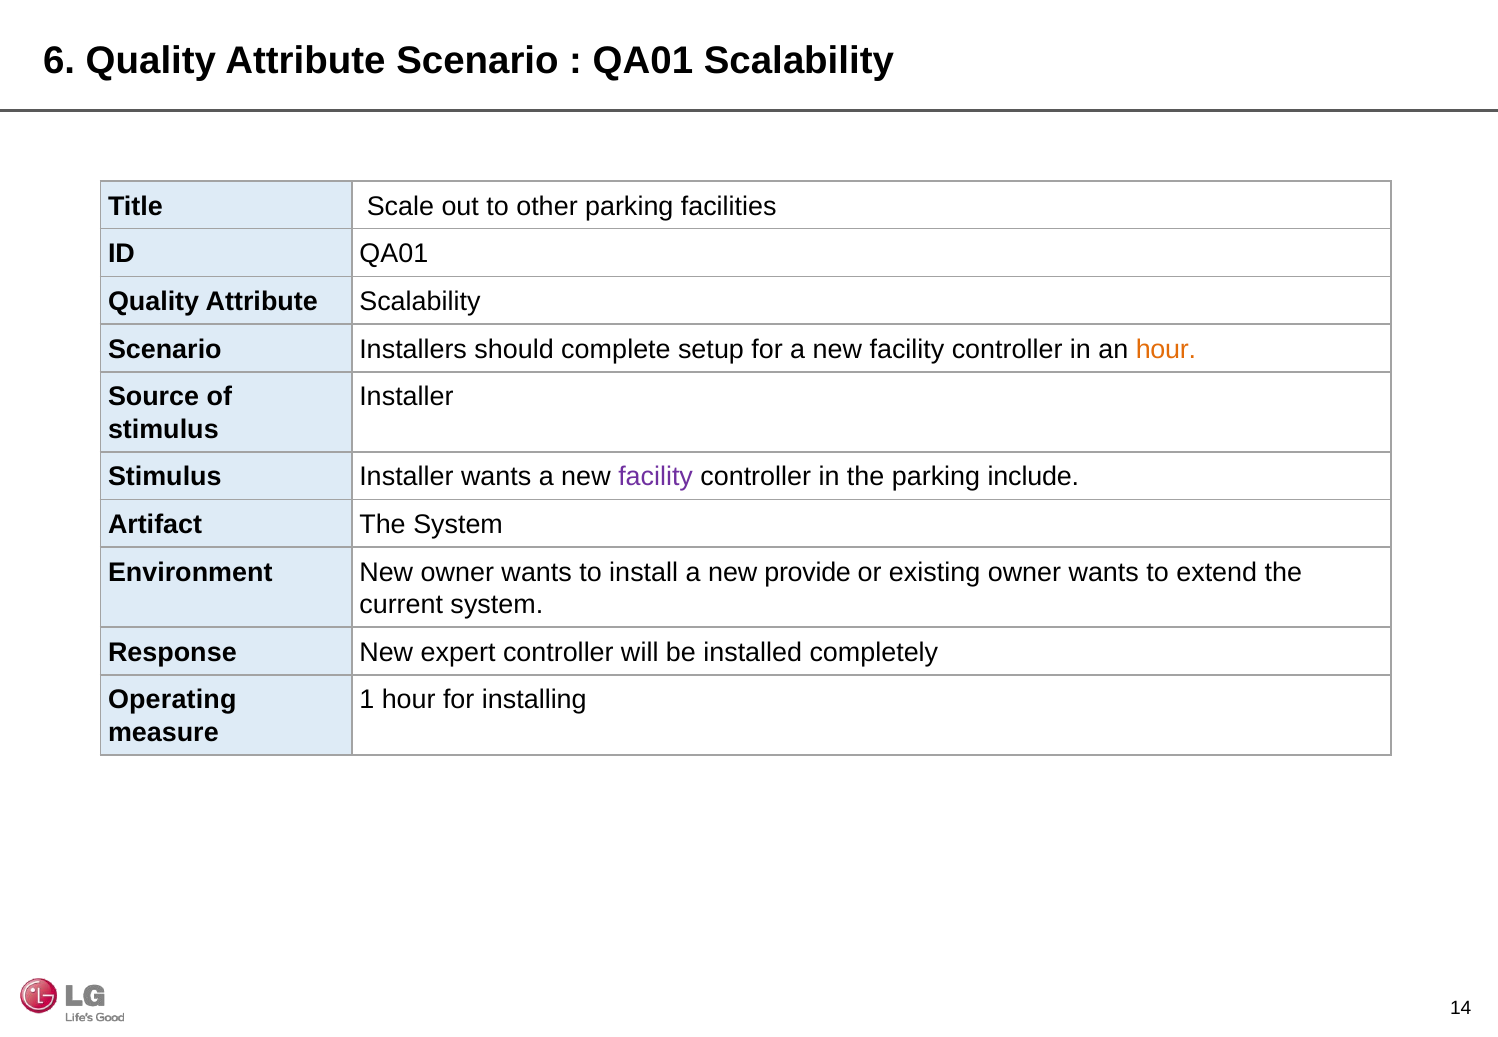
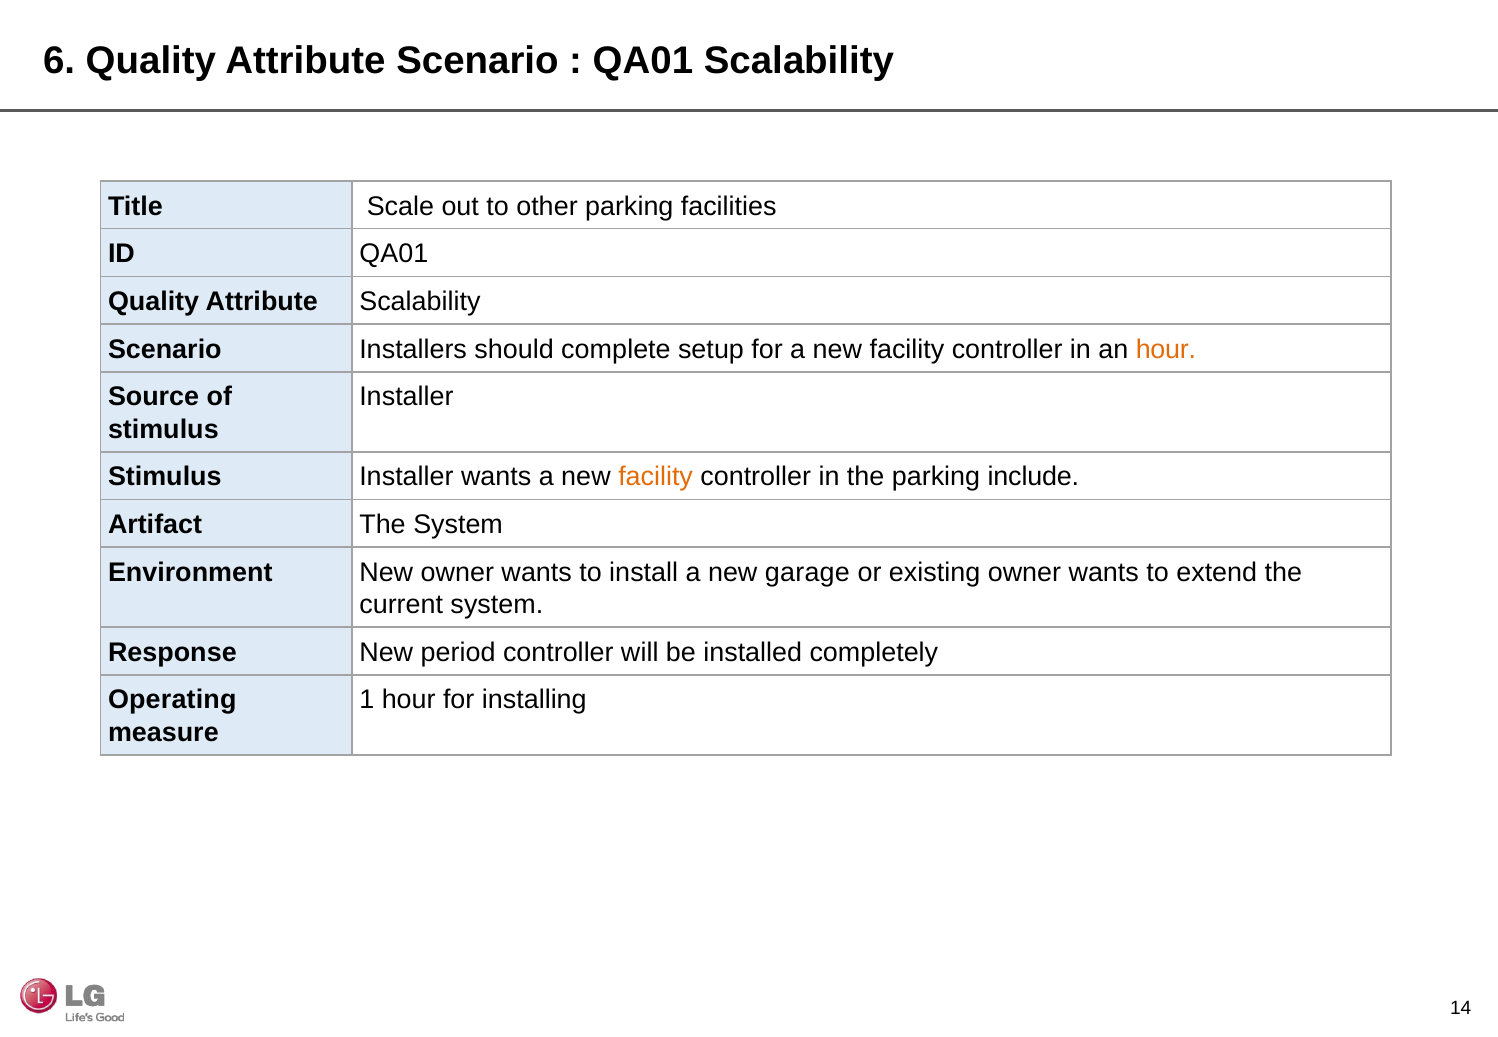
facility at (656, 477) colour: purple -> orange
provide: provide -> garage
expert: expert -> period
